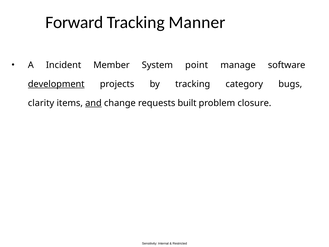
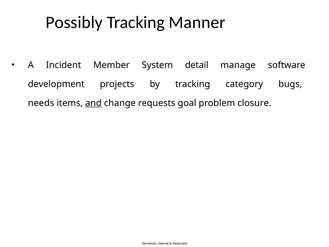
Forward: Forward -> Possibly
point: point -> detail
development underline: present -> none
clarity: clarity -> needs
built: built -> goal
